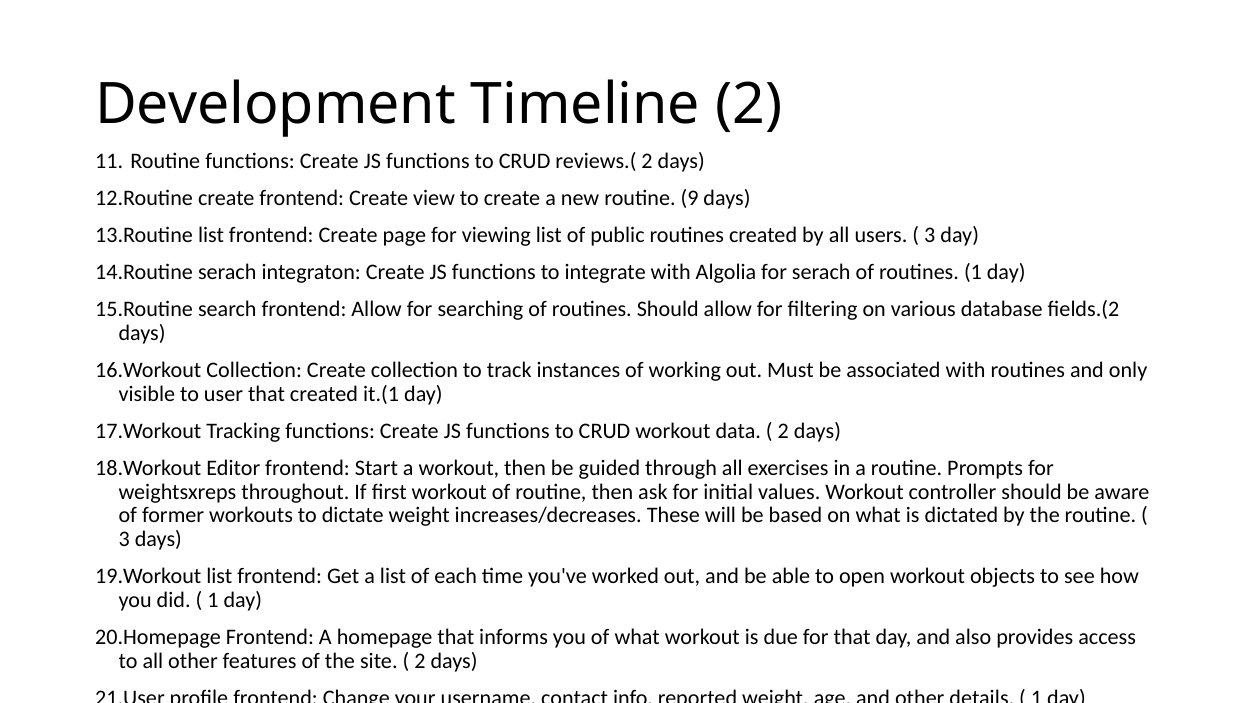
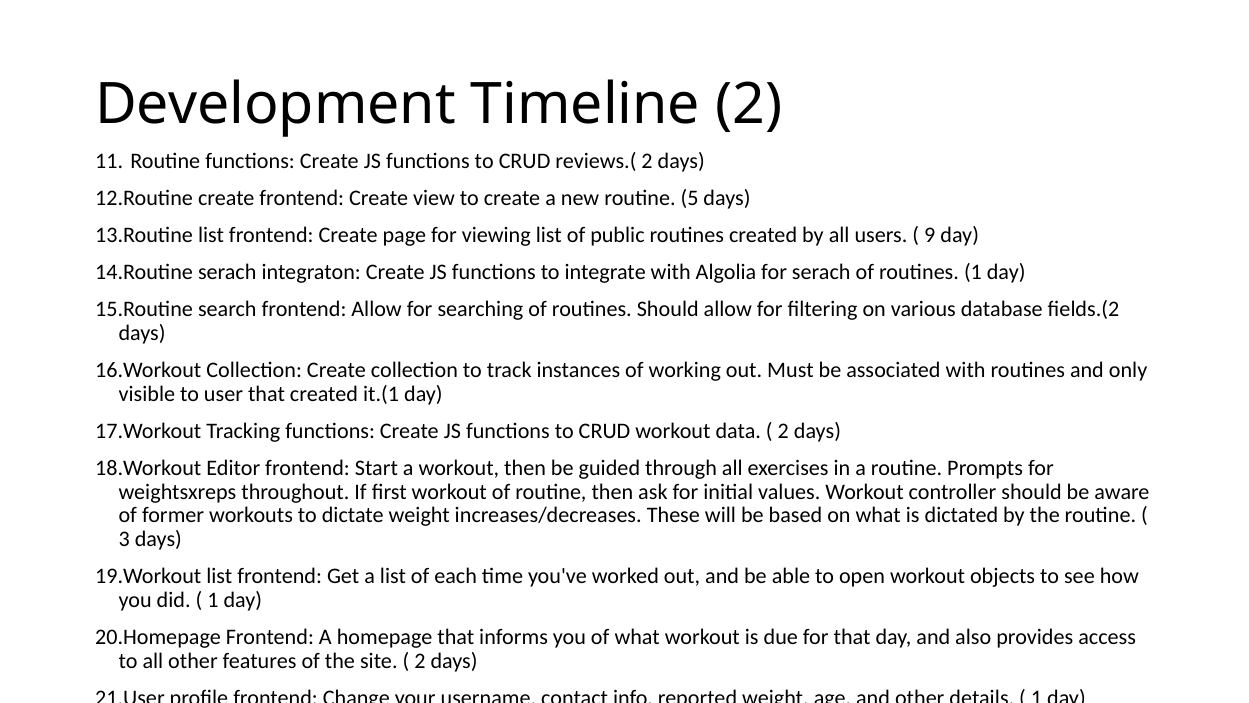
9: 9 -> 5
3 at (930, 235): 3 -> 9
